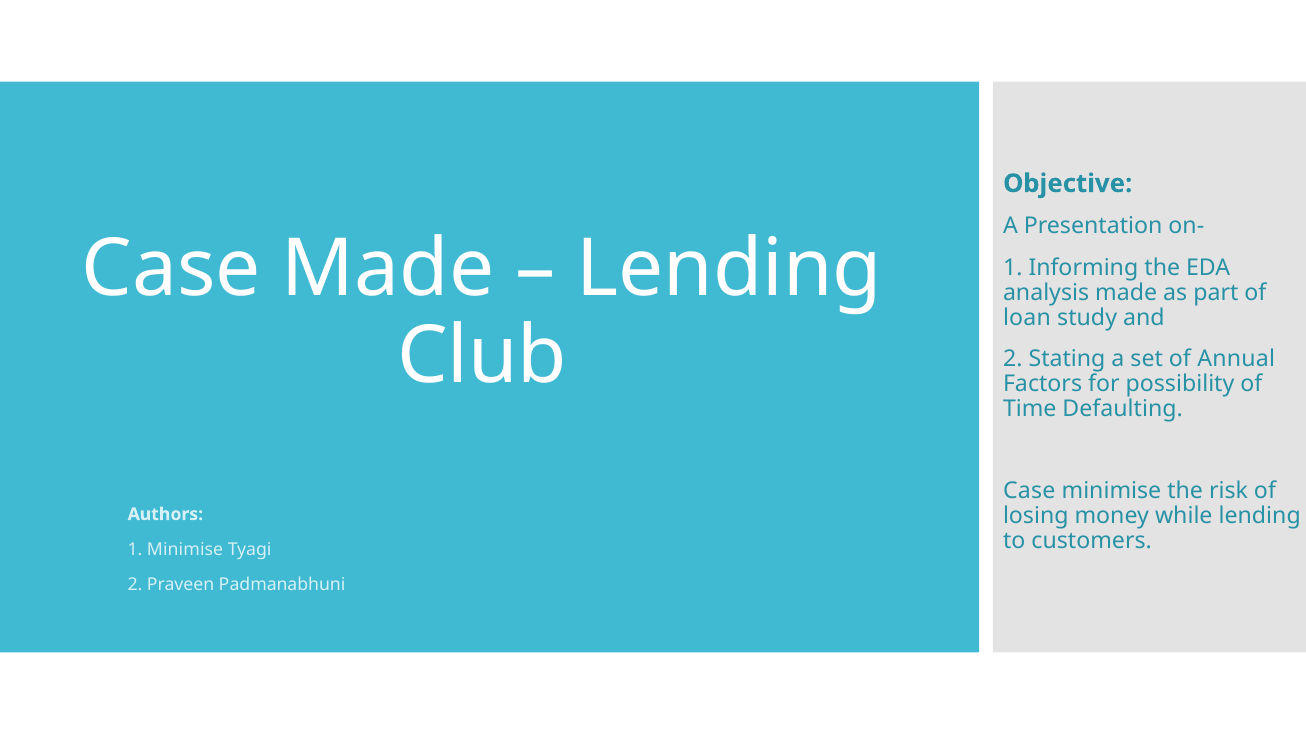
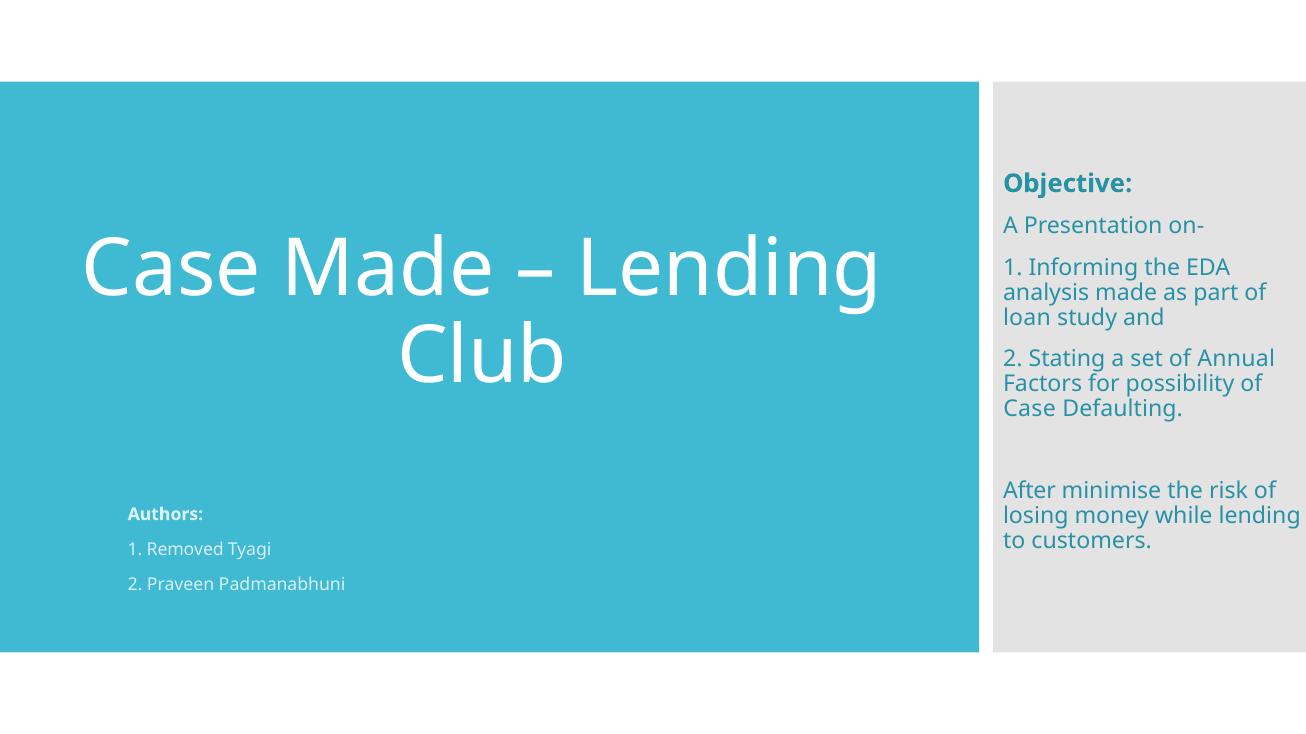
Time at (1030, 409): Time -> Case
Case at (1029, 492): Case -> After
1 Minimise: Minimise -> Removed
